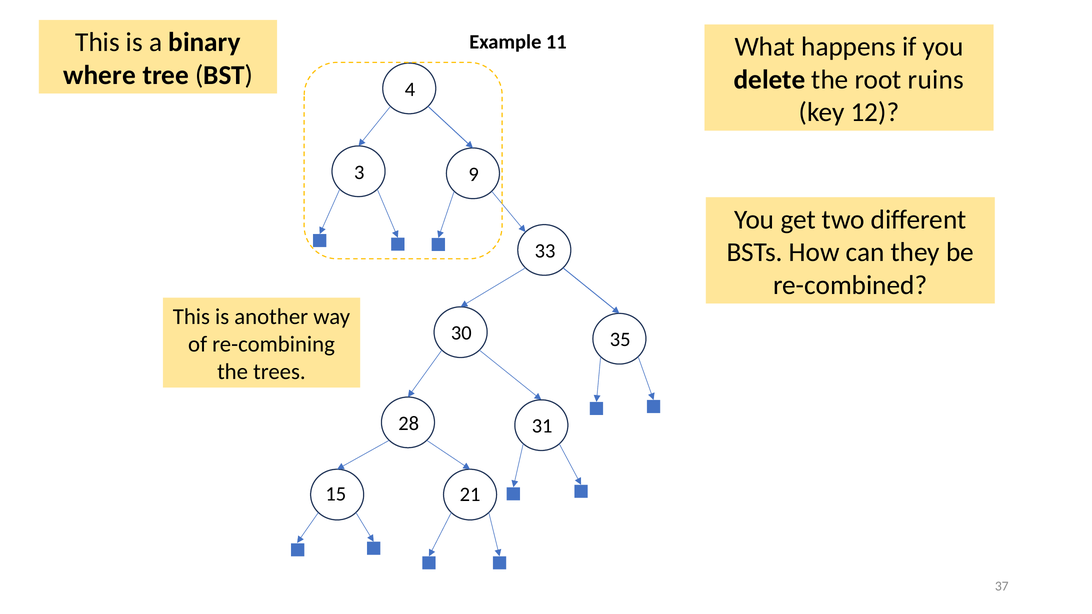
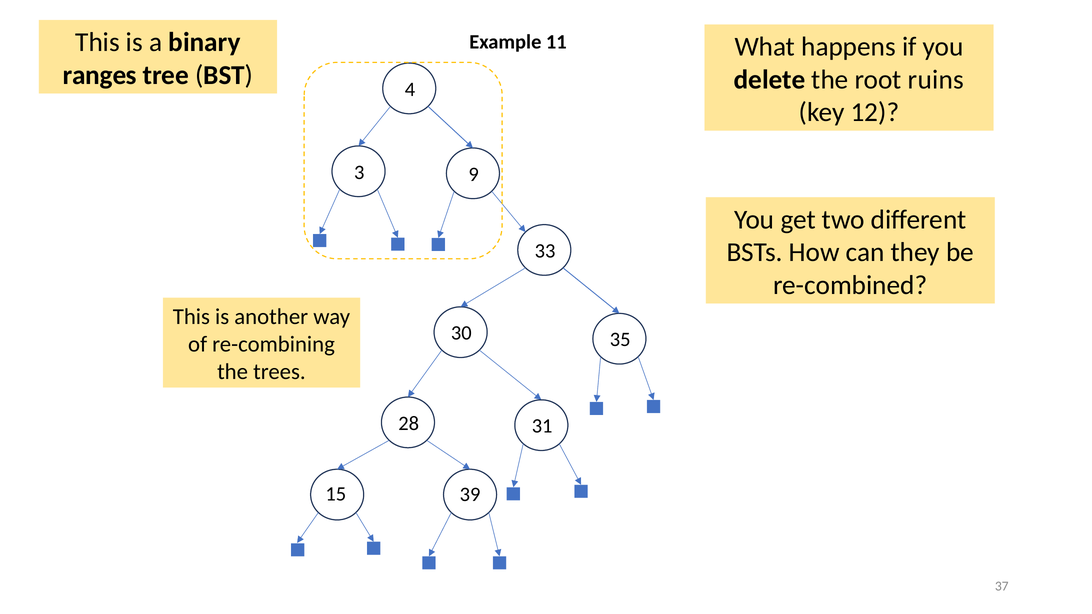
where: where -> ranges
21: 21 -> 39
